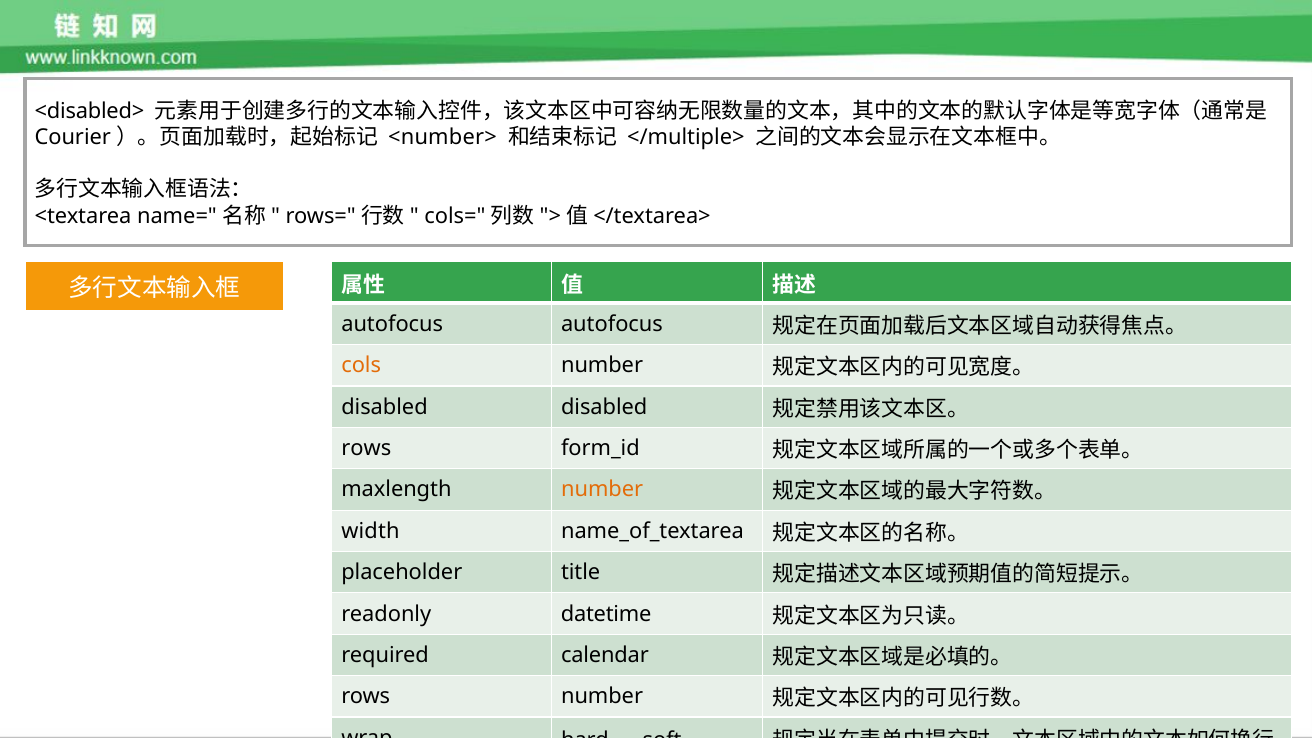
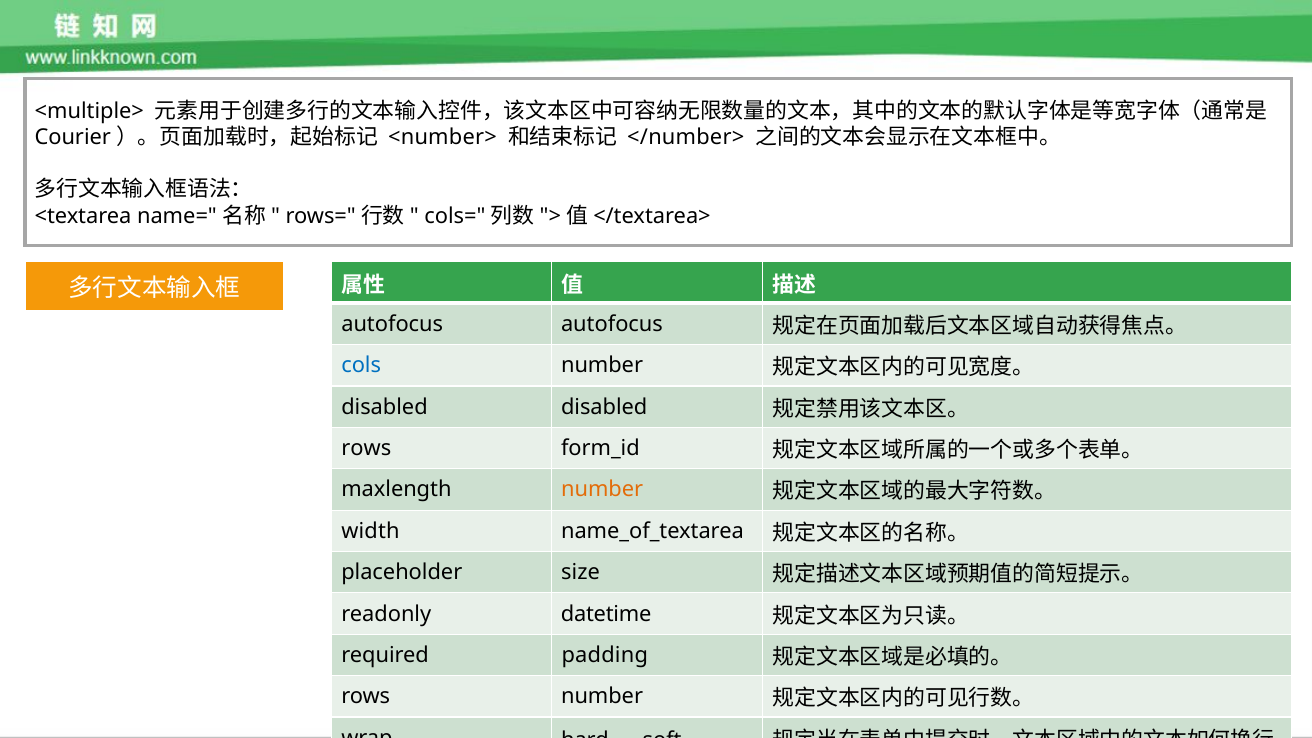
<disabled>: <disabled> -> <multiple>
</multiple>: </multiple> -> </number>
cols colour: orange -> blue
title: title -> size
calendar: calendar -> padding
